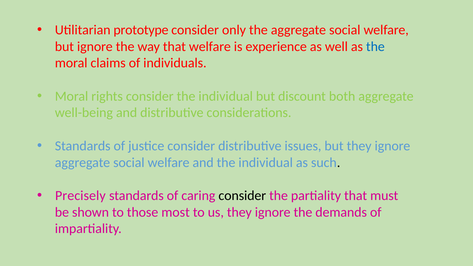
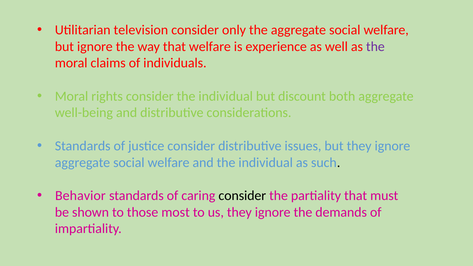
prototype: prototype -> television
the at (375, 47) colour: blue -> purple
Precisely: Precisely -> Behavior
